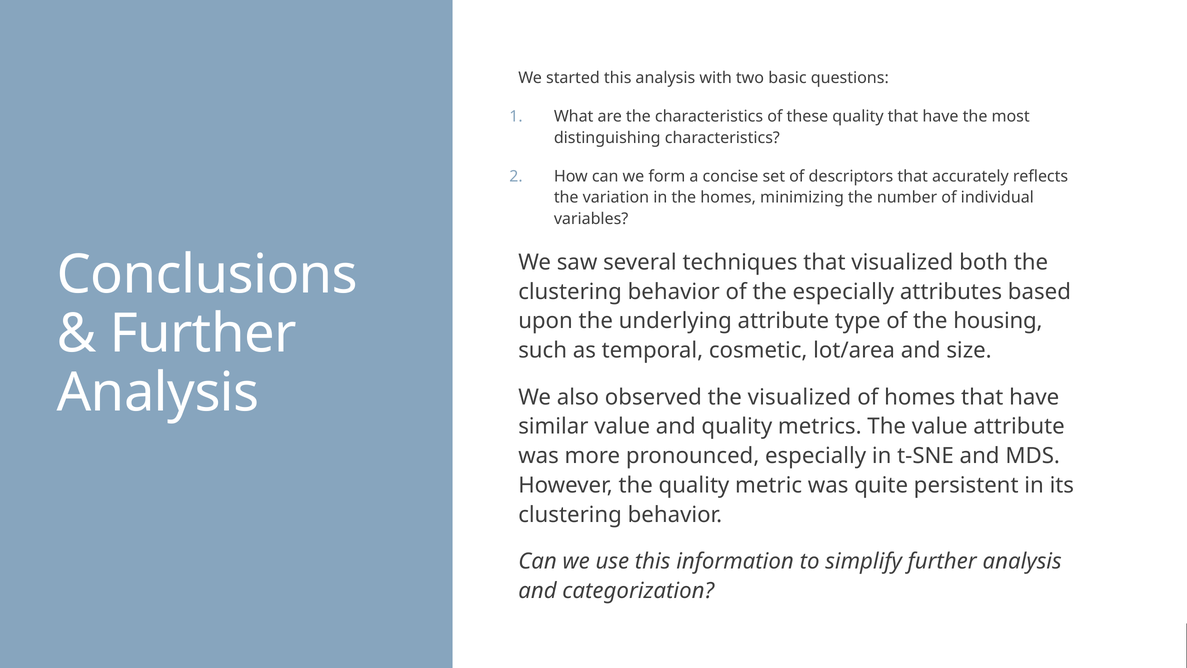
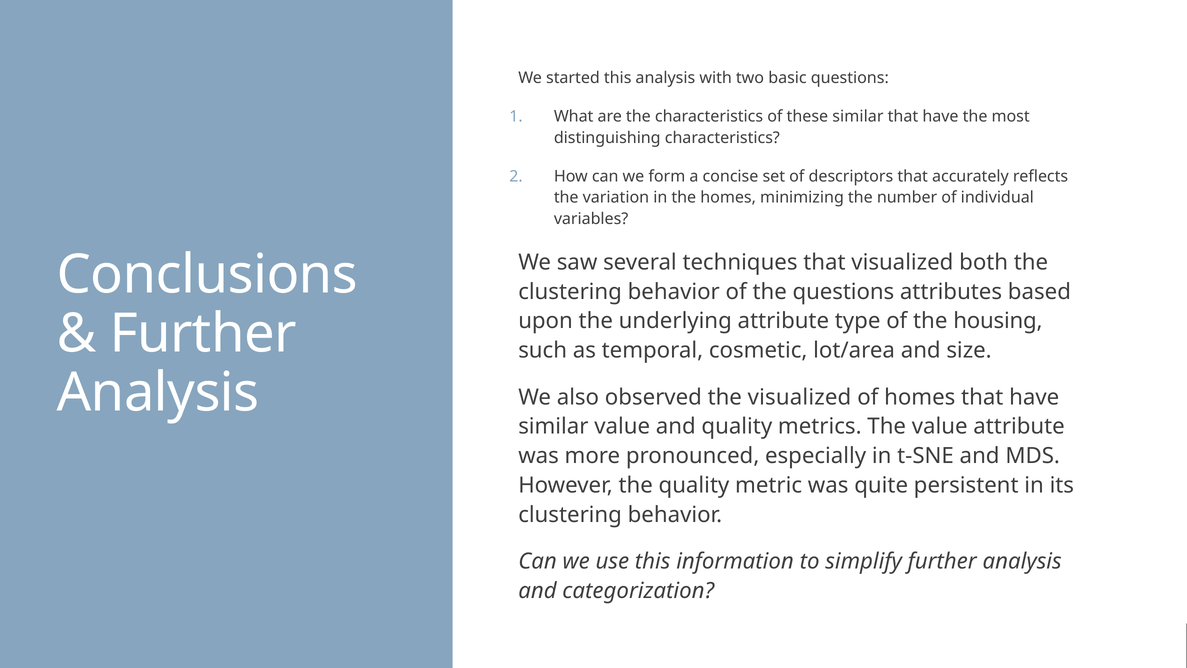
these quality: quality -> similar
the especially: especially -> questions
